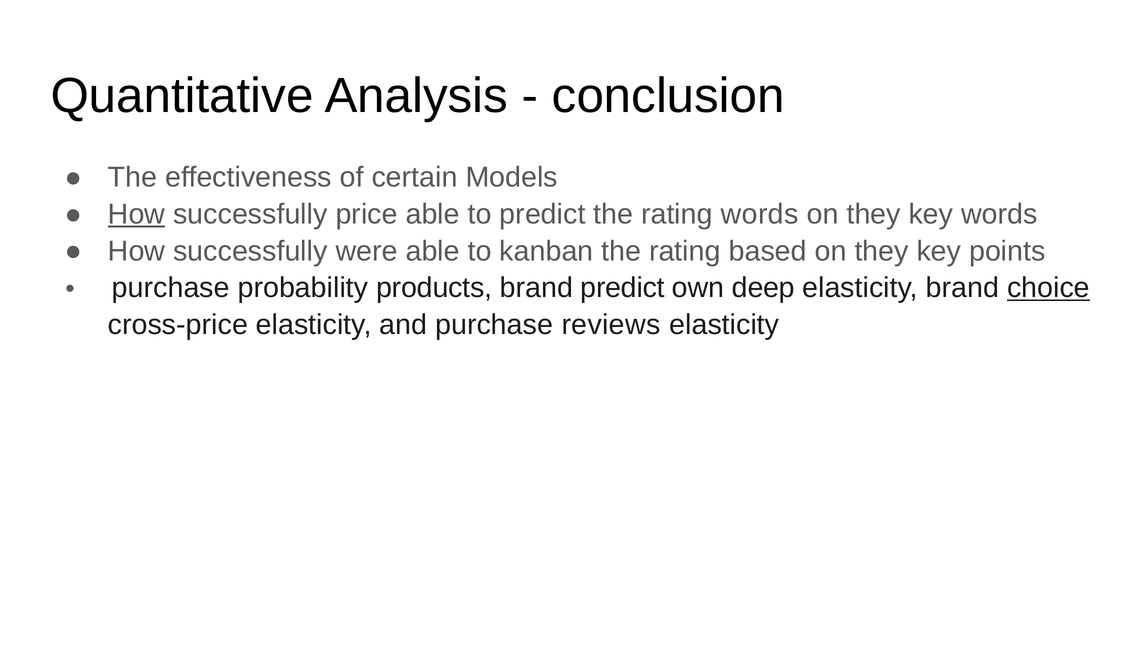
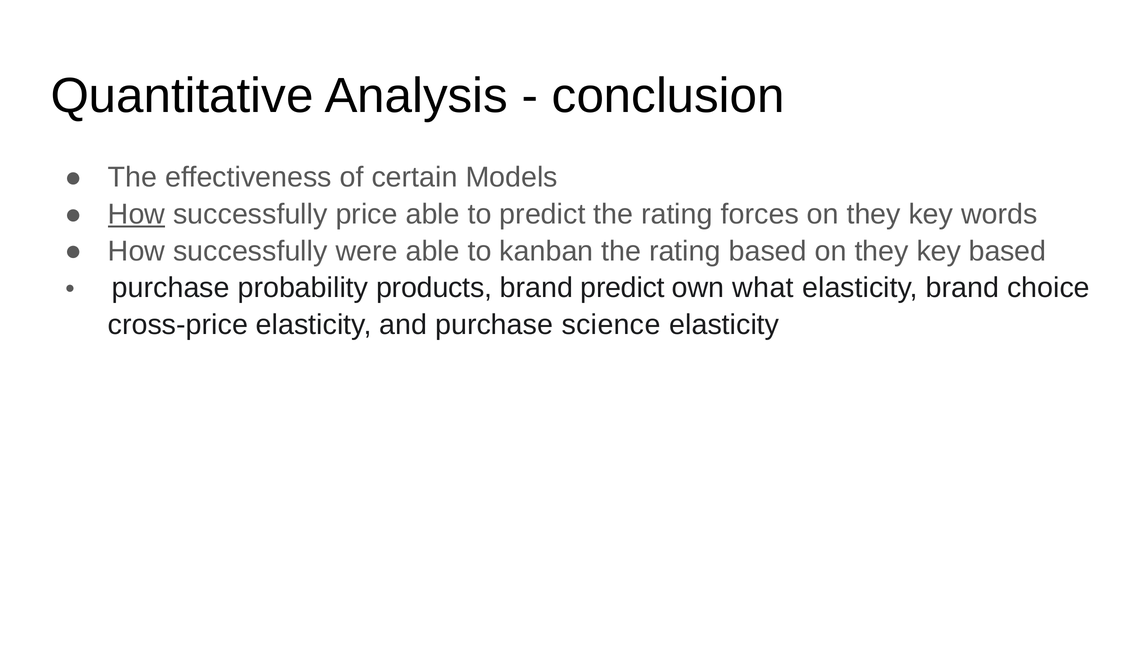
rating words: words -> forces
key points: points -> based
deep: deep -> what
choice underline: present -> none
reviews: reviews -> science
